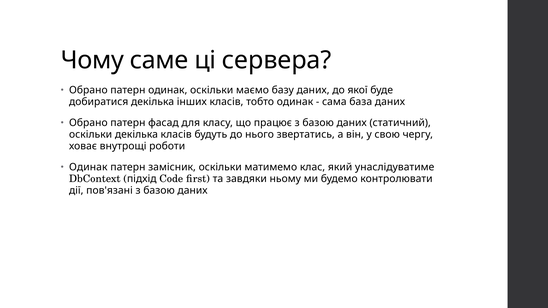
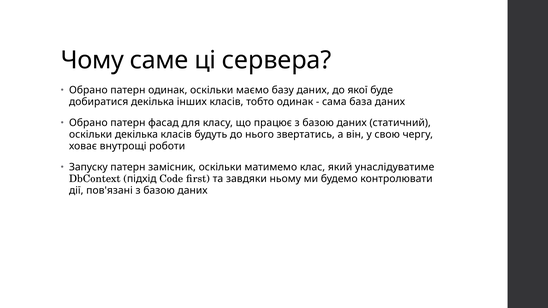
Одинак at (88, 167): Одинак -> Запуску
